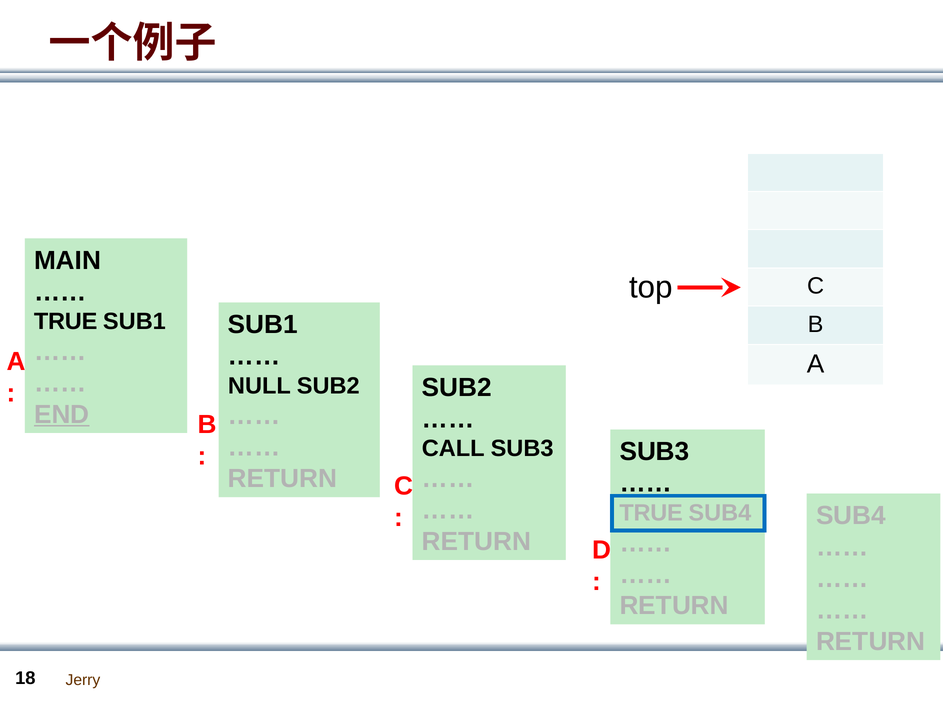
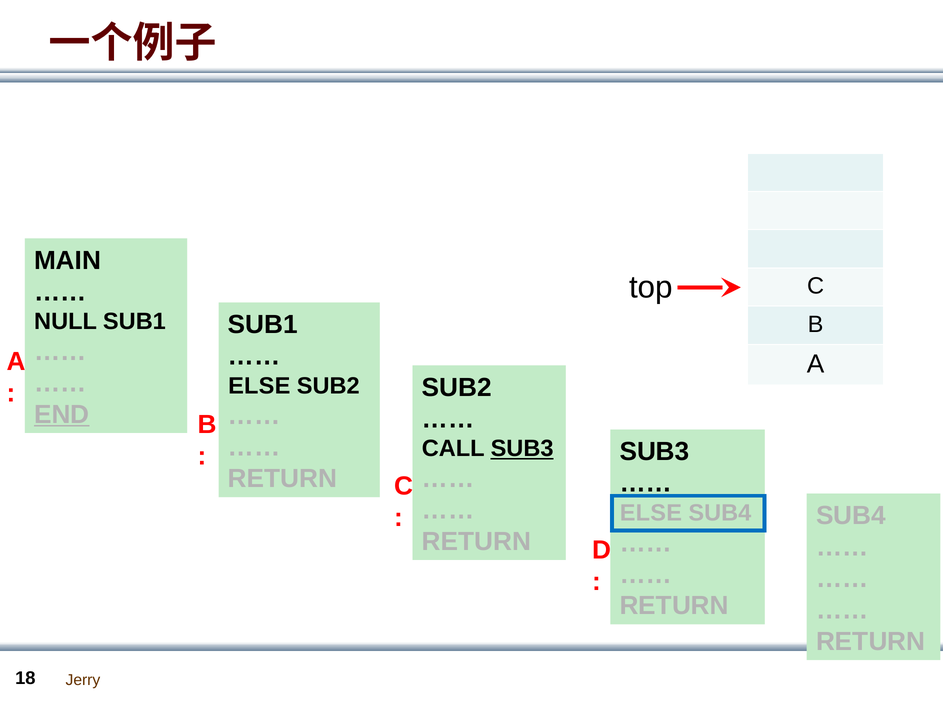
TRUE at (66, 322): TRUE -> NULL
NULL at (259, 386): NULL -> ELSE
SUB3 at (522, 449) underline: none -> present
TRUE at (651, 513): TRUE -> ELSE
